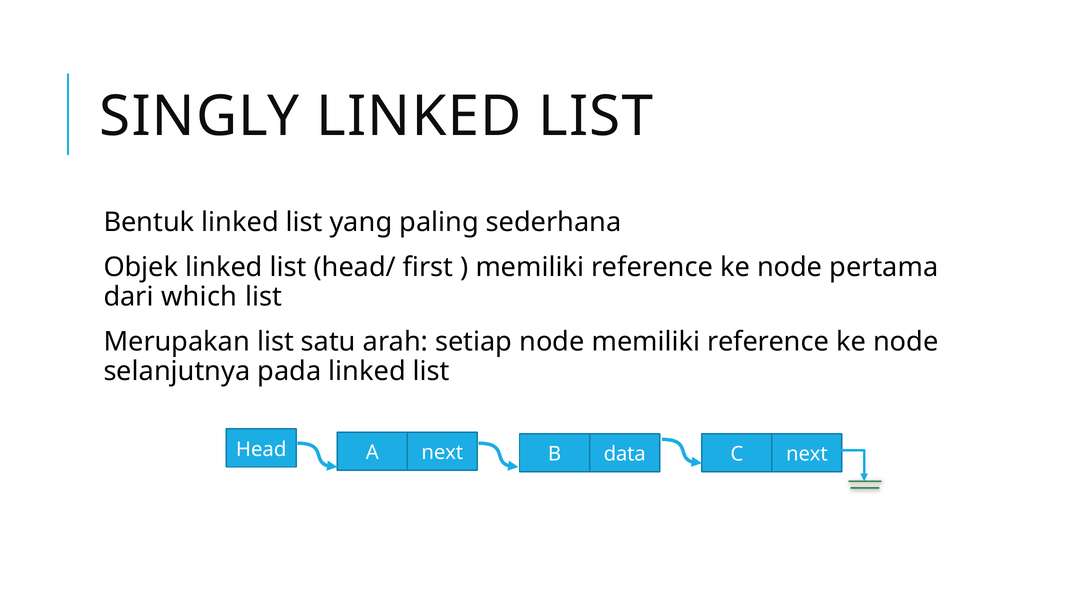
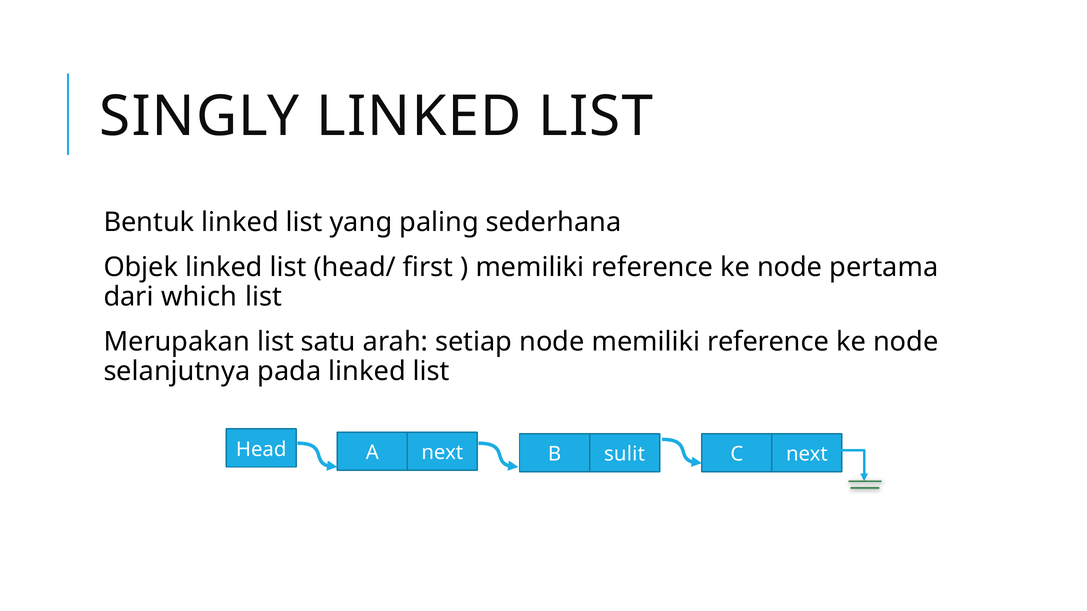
data: data -> sulit
